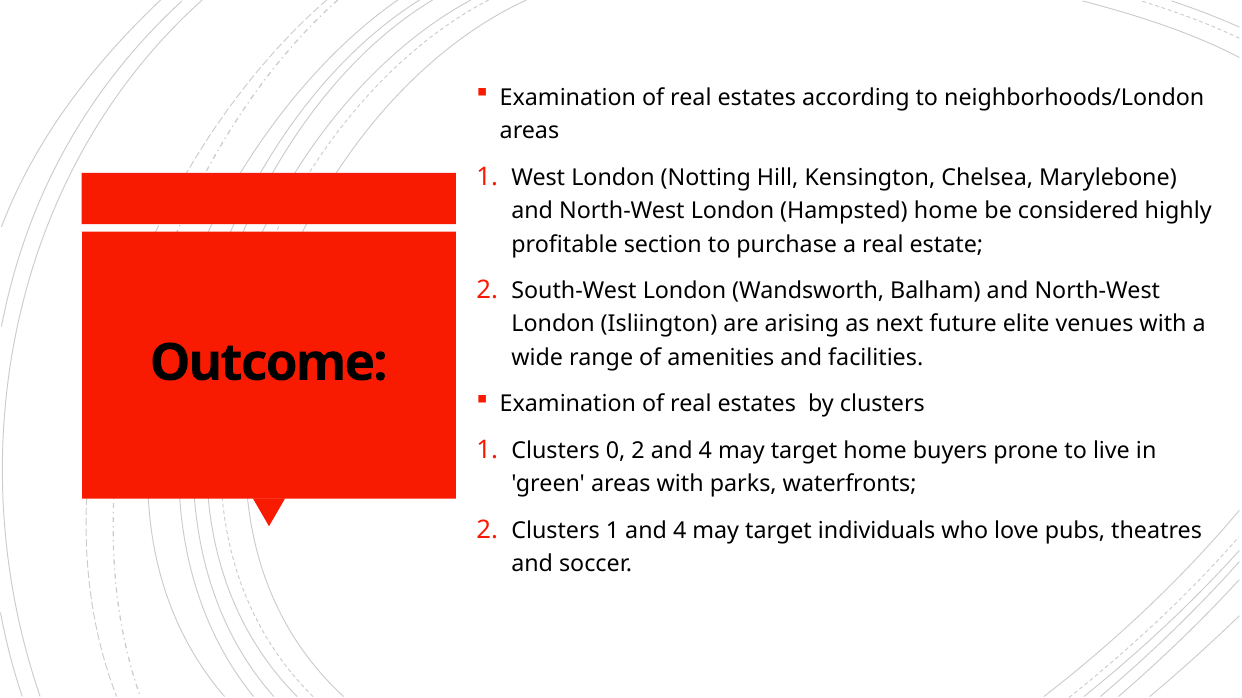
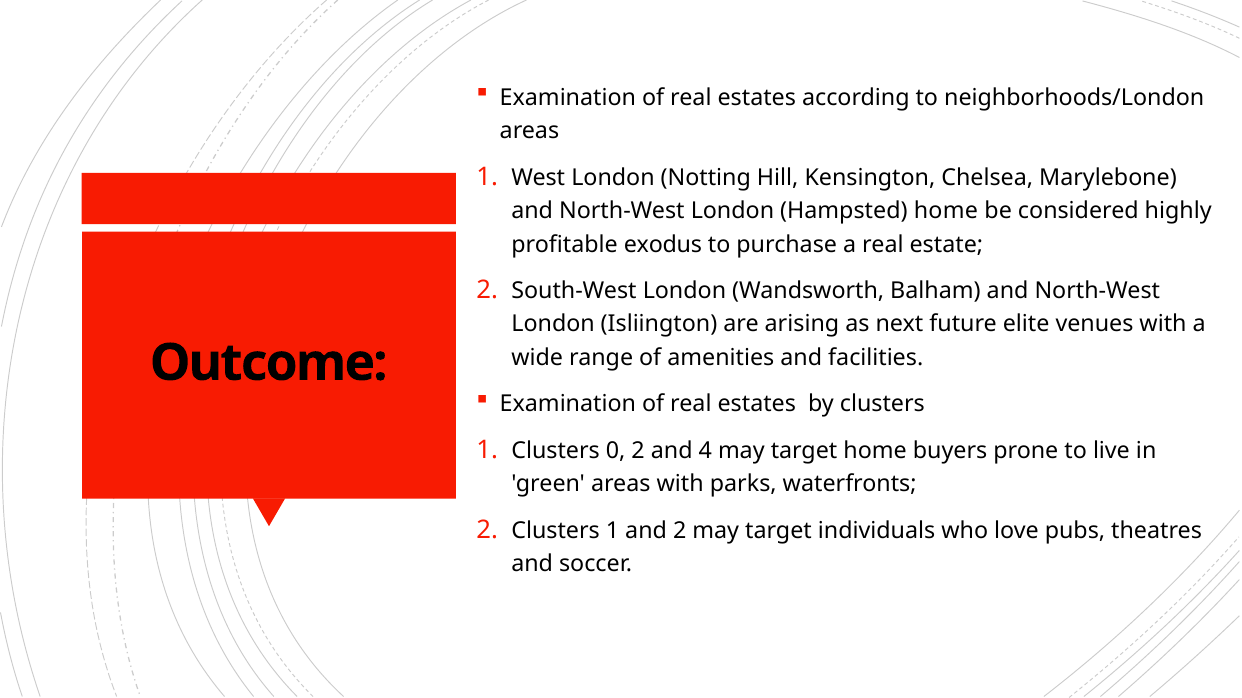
section: section -> exodus
1 and 4: 4 -> 2
